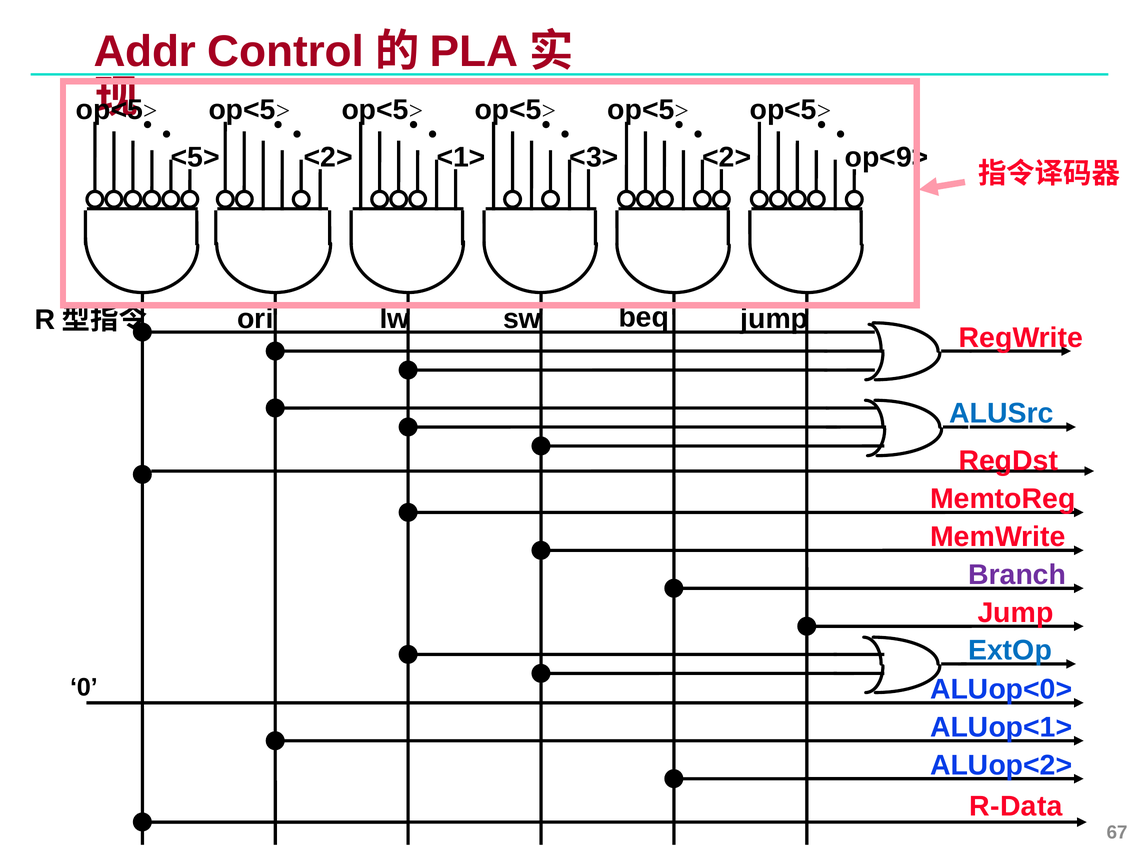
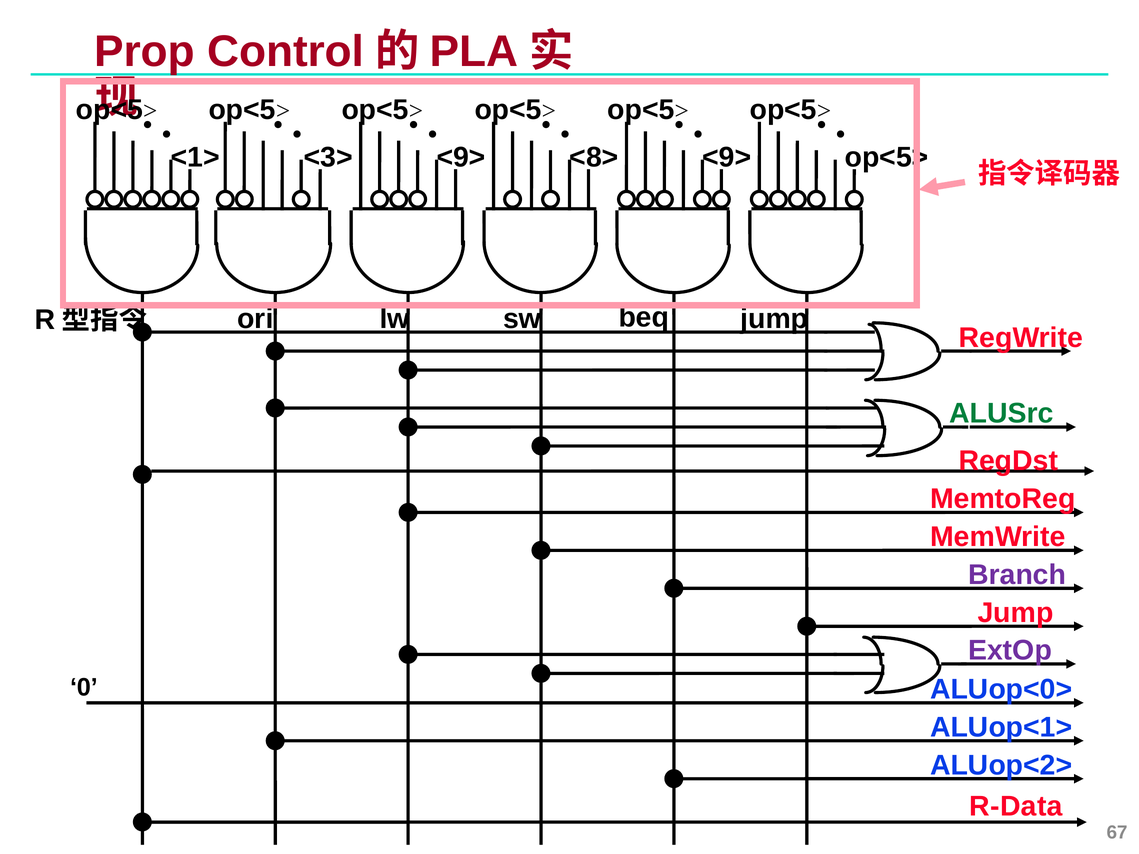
Addr: Addr -> Prop
<5>: <5> -> <1>
<2> at (328, 157): <2> -> <3>
<1> at (461, 157): <1> -> <9>
<3>: <3> -> <8>
<2> at (727, 157): <2> -> <9>
op<9> at (887, 157): op<9> -> op<5>
ALUSrc colour: blue -> green
ExtOp colour: blue -> purple
